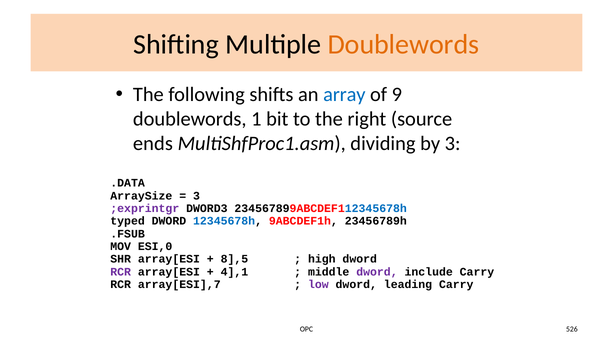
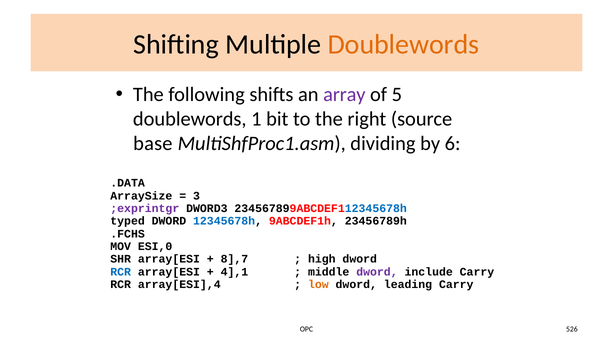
array colour: blue -> purple
9: 9 -> 5
ends: ends -> base
by 3: 3 -> 6
.FSUB: .FSUB -> .FCHS
8],5: 8],5 -> 8],7
RCR at (121, 272) colour: purple -> blue
array[ESI],7: array[ESI],7 -> array[ESI],4
low colour: purple -> orange
